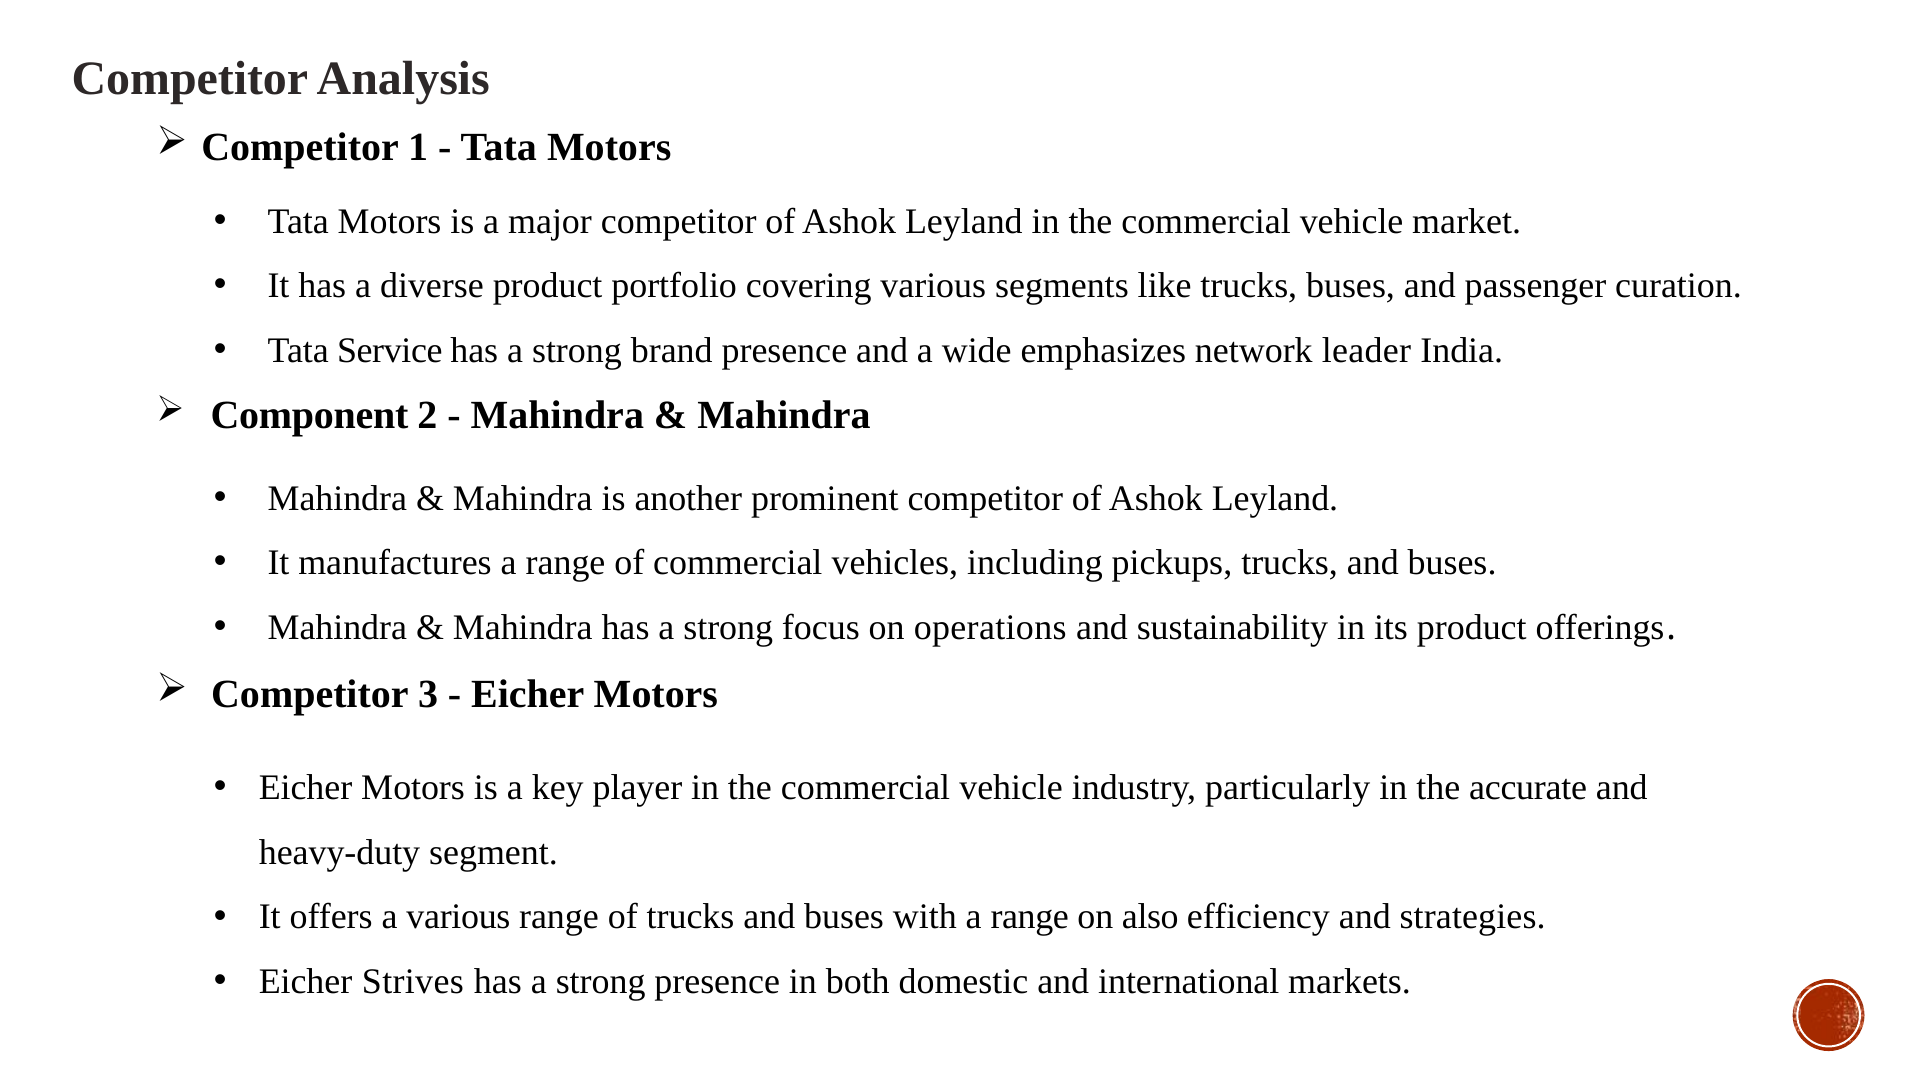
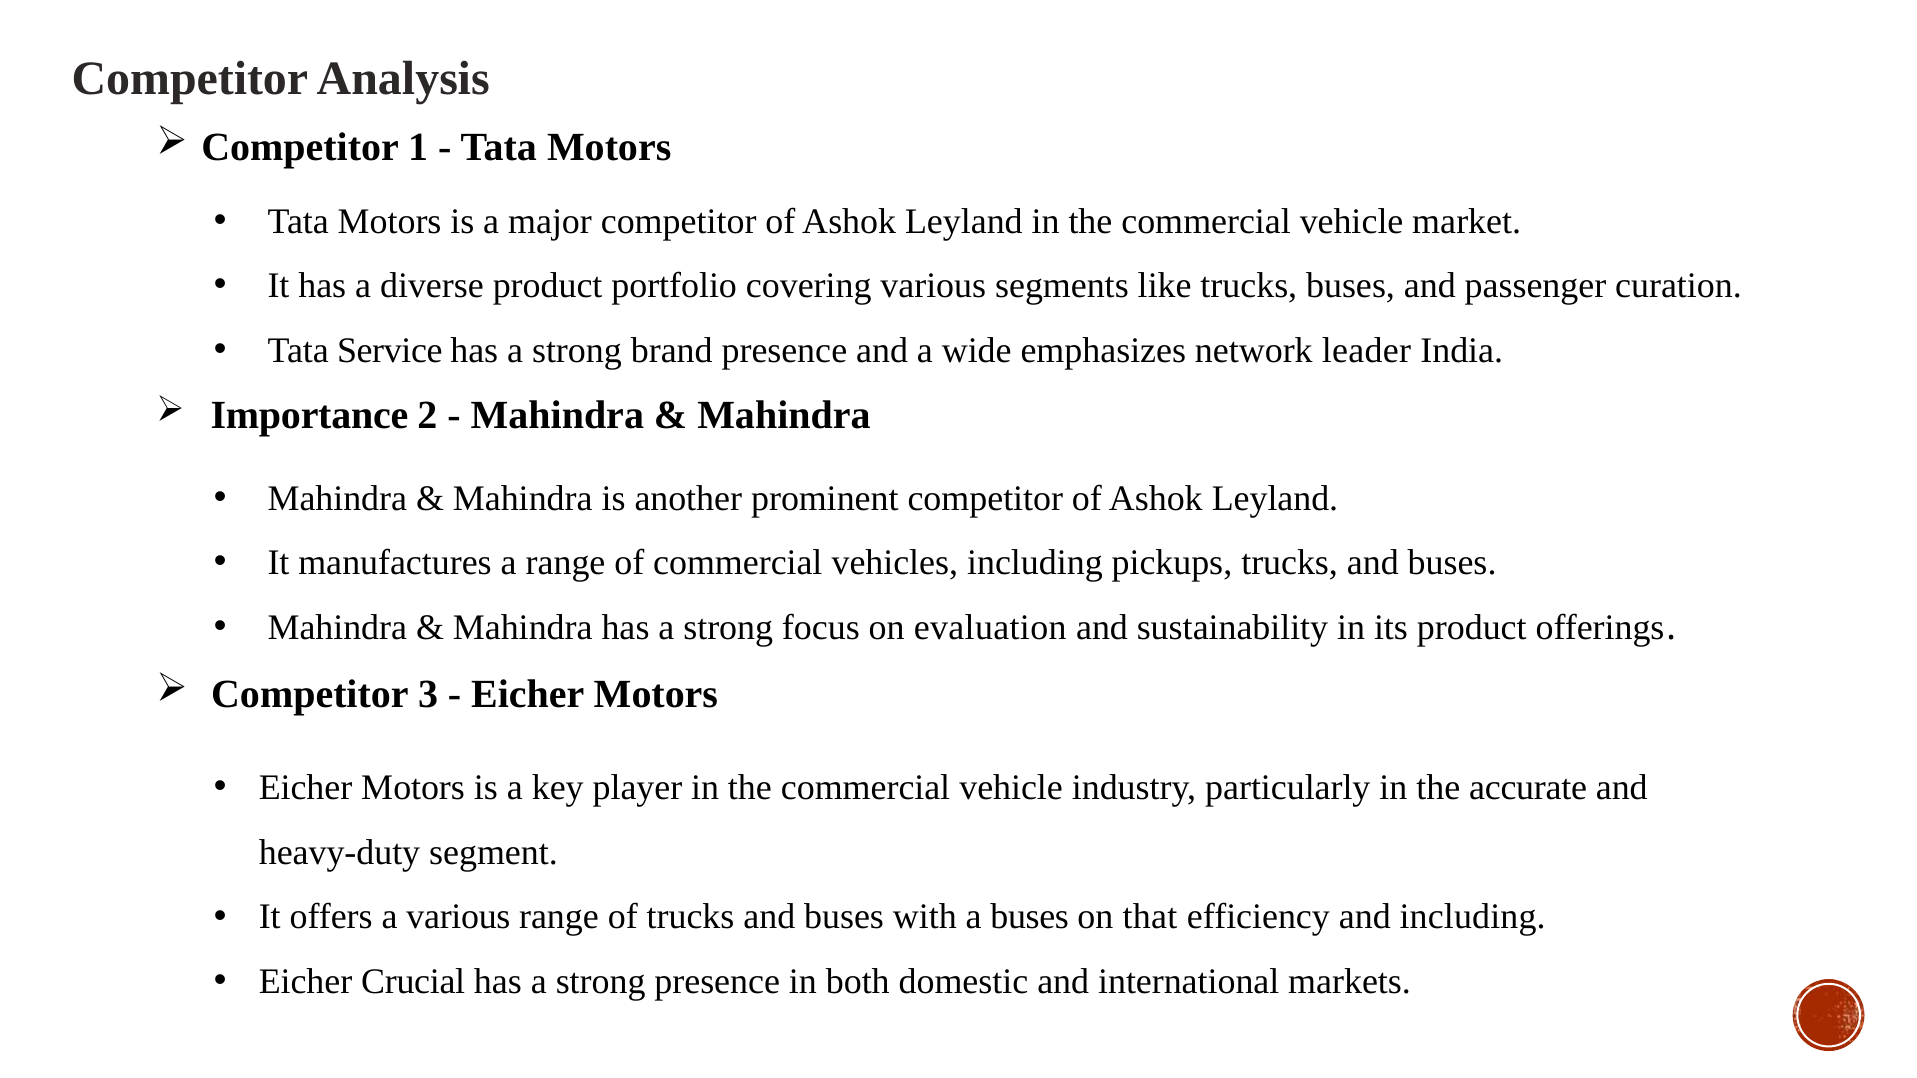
Component: Component -> Importance
operations: operations -> evaluation
with a range: range -> buses
also: also -> that
and strategies: strategies -> including
Strives: Strives -> Crucial
